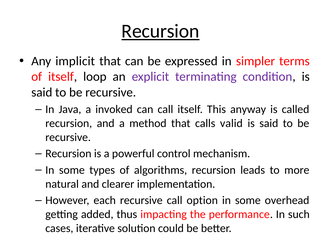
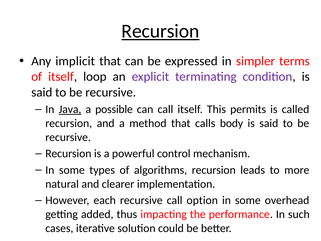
Java underline: none -> present
invoked: invoked -> possible
anyway: anyway -> permits
valid: valid -> body
